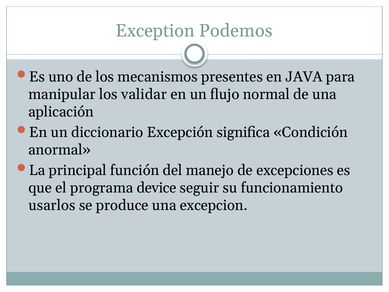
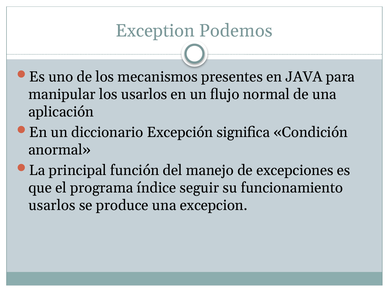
los validar: validar -> usarlos
device: device -> índice
